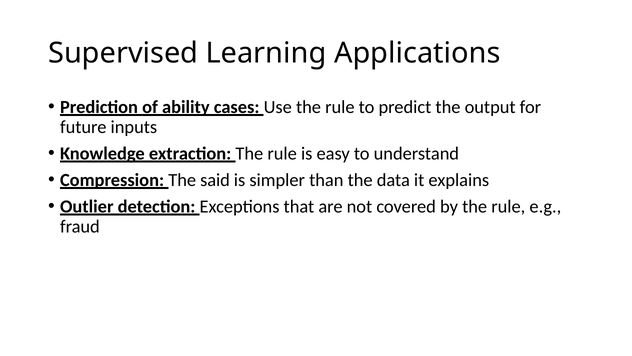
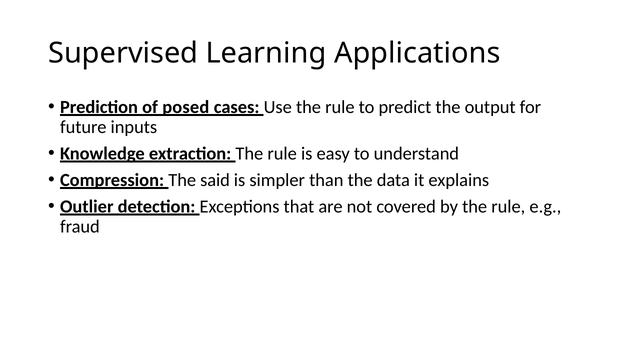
ability: ability -> posed
